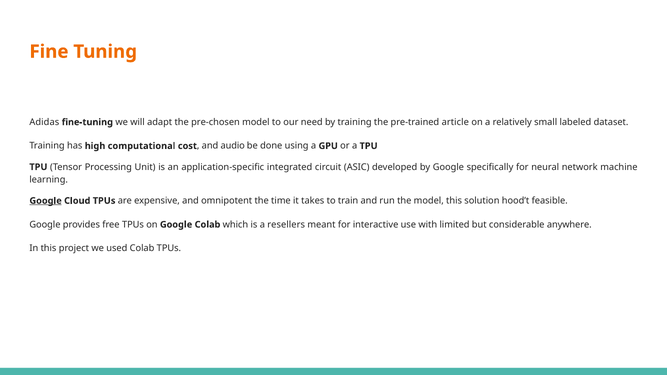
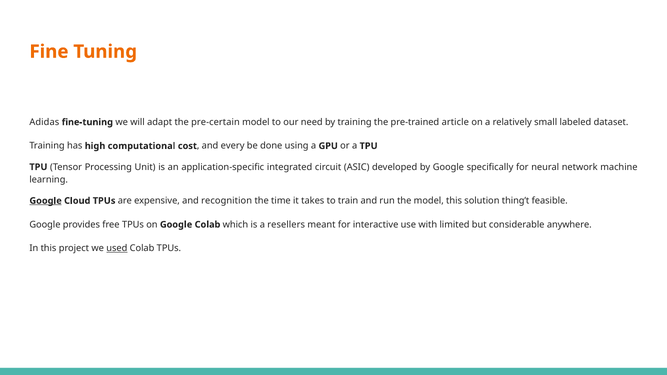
pre-chosen: pre-chosen -> pre-certain
audio: audio -> every
omnipotent: omnipotent -> recognition
hood’t: hood’t -> thing’t
used underline: none -> present
